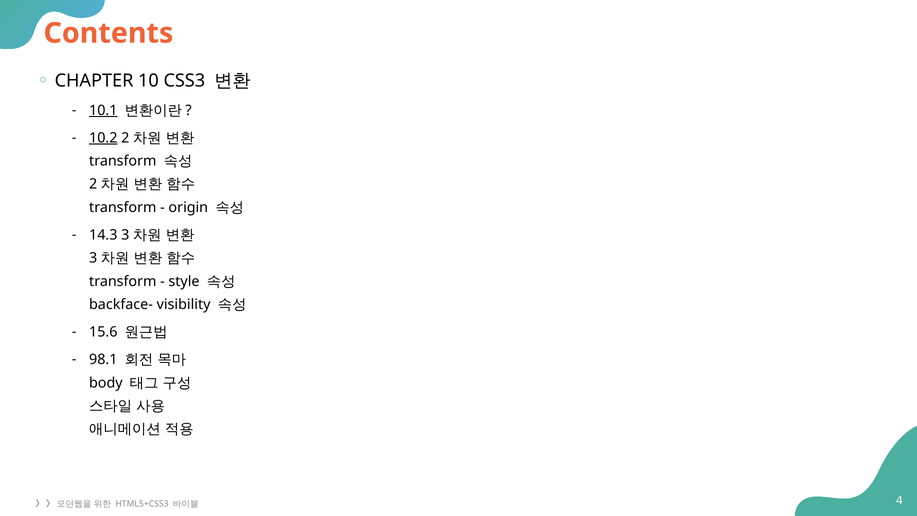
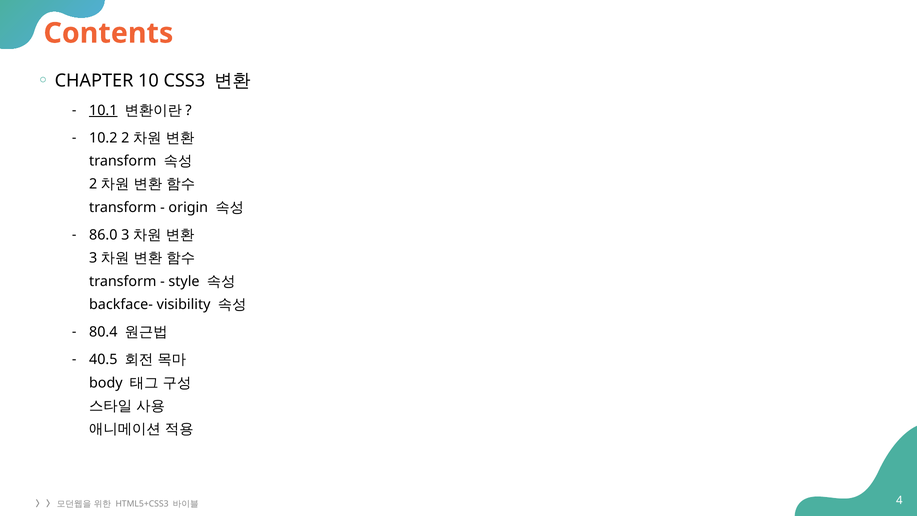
10.2 underline: present -> none
14.3: 14.3 -> 86.0
15.6: 15.6 -> 80.4
98.1: 98.1 -> 40.5
